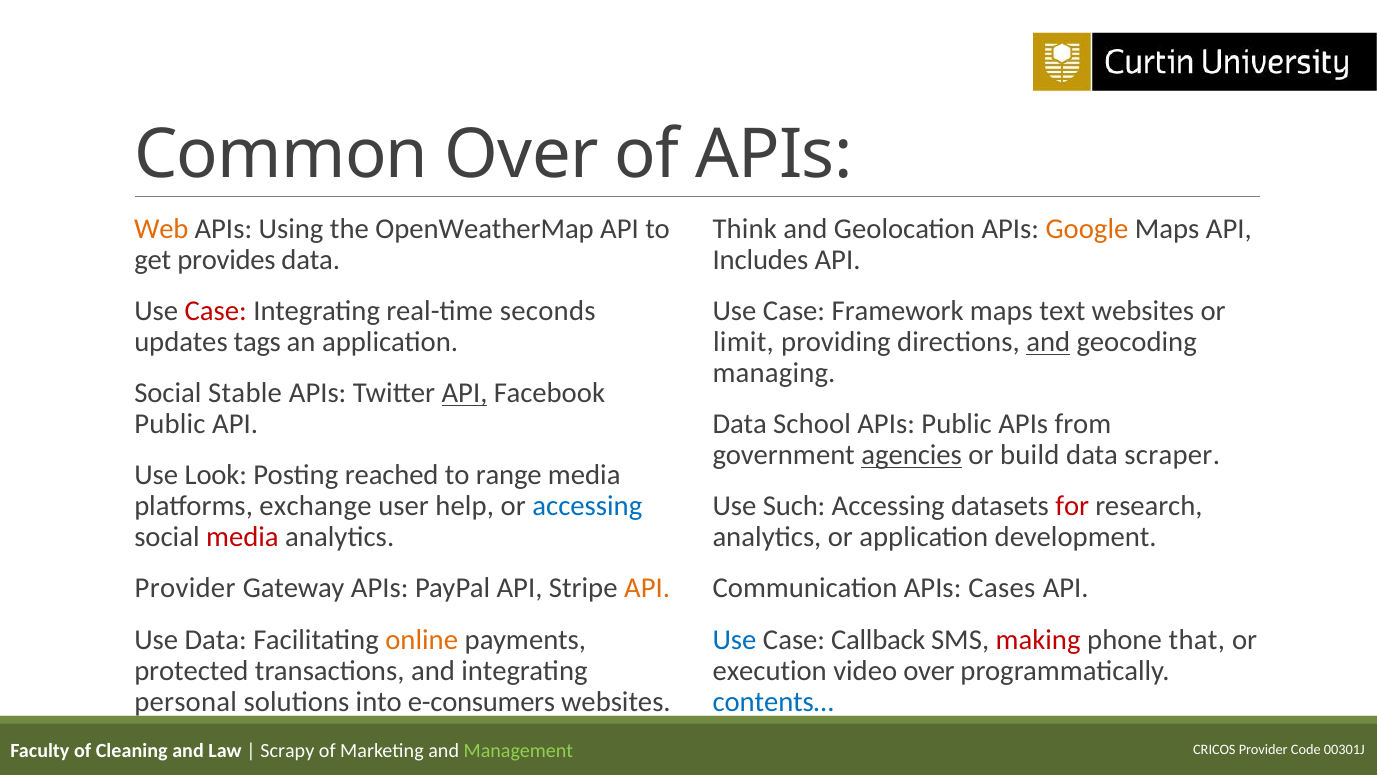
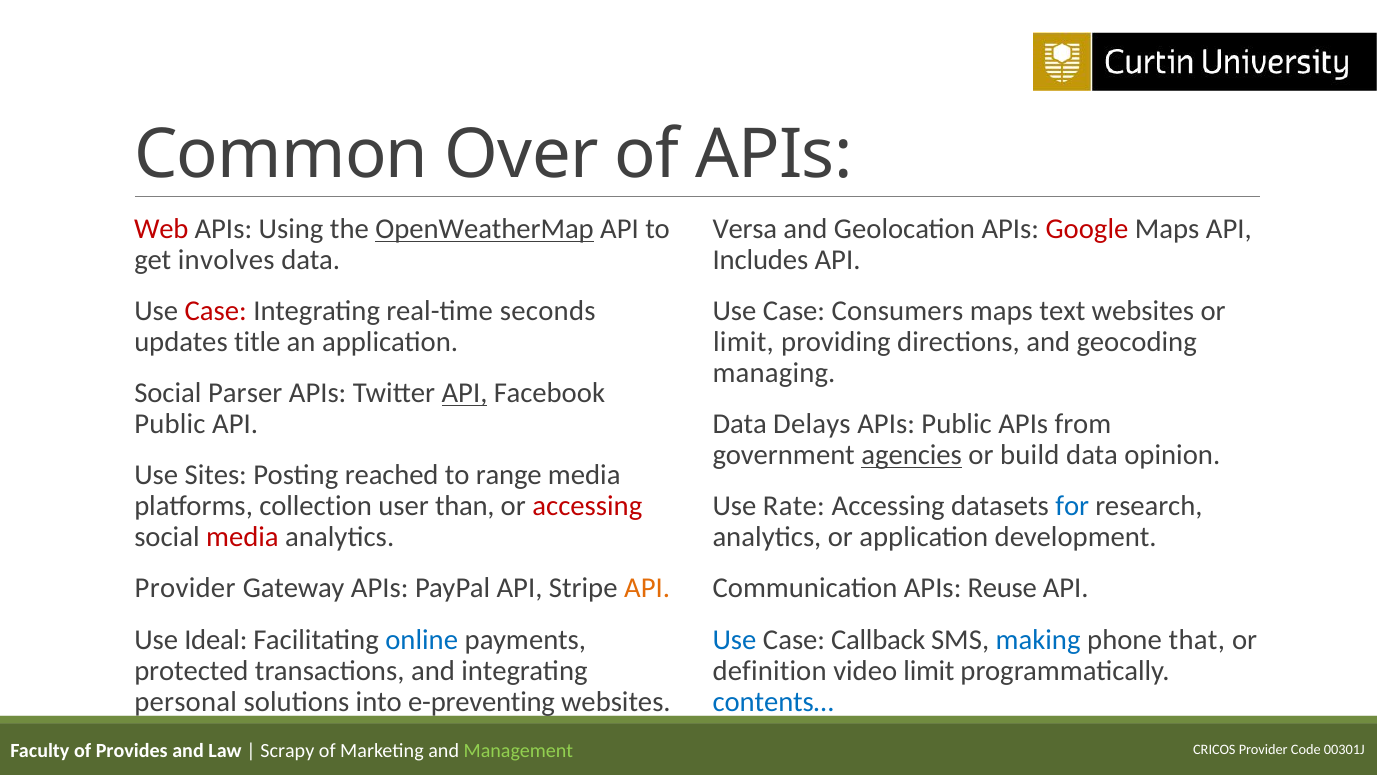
Web colour: orange -> red
OpenWeatherMap underline: none -> present
Think: Think -> Versa
Google colour: orange -> red
provides: provides -> involves
Framework: Framework -> Consumers
tags: tags -> title
and at (1048, 342) underline: present -> none
Stable: Stable -> Parser
School: School -> Delays
scraper: scraper -> opinion
Look: Look -> Sites
exchange: exchange -> collection
help: help -> than
accessing at (587, 506) colour: blue -> red
Such: Such -> Rate
for colour: red -> blue
Cases: Cases -> Reuse
Use Data: Data -> Ideal
online colour: orange -> blue
making colour: red -> blue
execution: execution -> definition
video over: over -> limit
e-consumers: e-consumers -> e-preventing
Cleaning: Cleaning -> Provides
